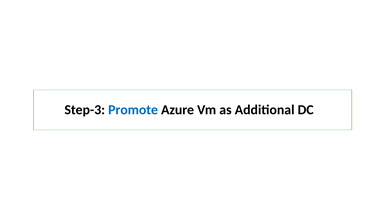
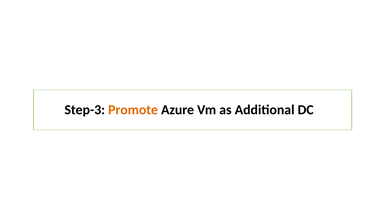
Promote colour: blue -> orange
